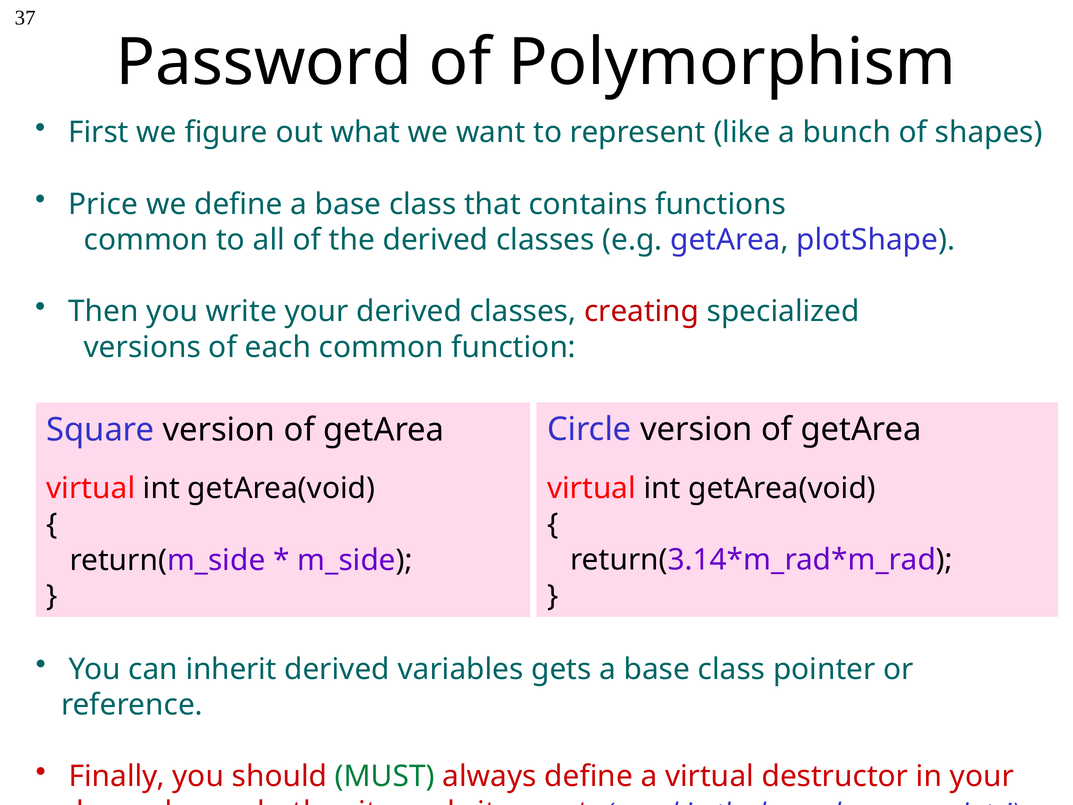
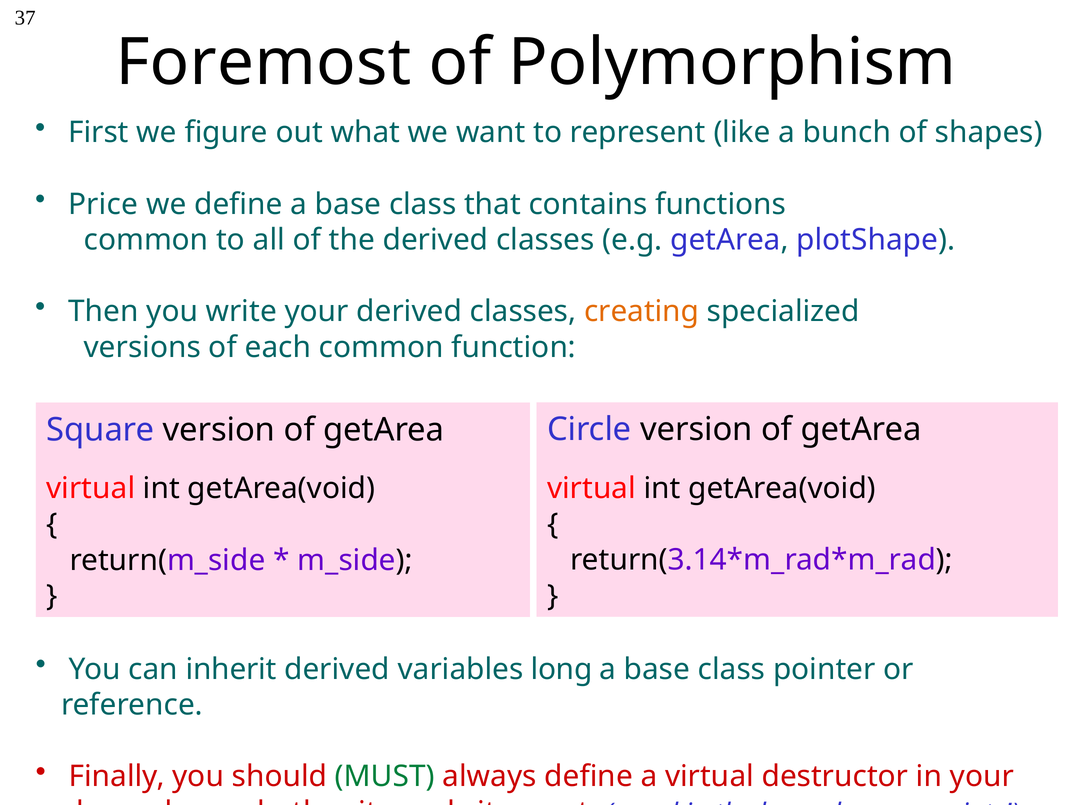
Password: Password -> Foremost
creating colour: red -> orange
gets: gets -> long
